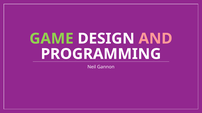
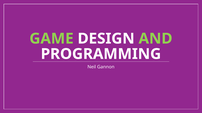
AND colour: pink -> light green
